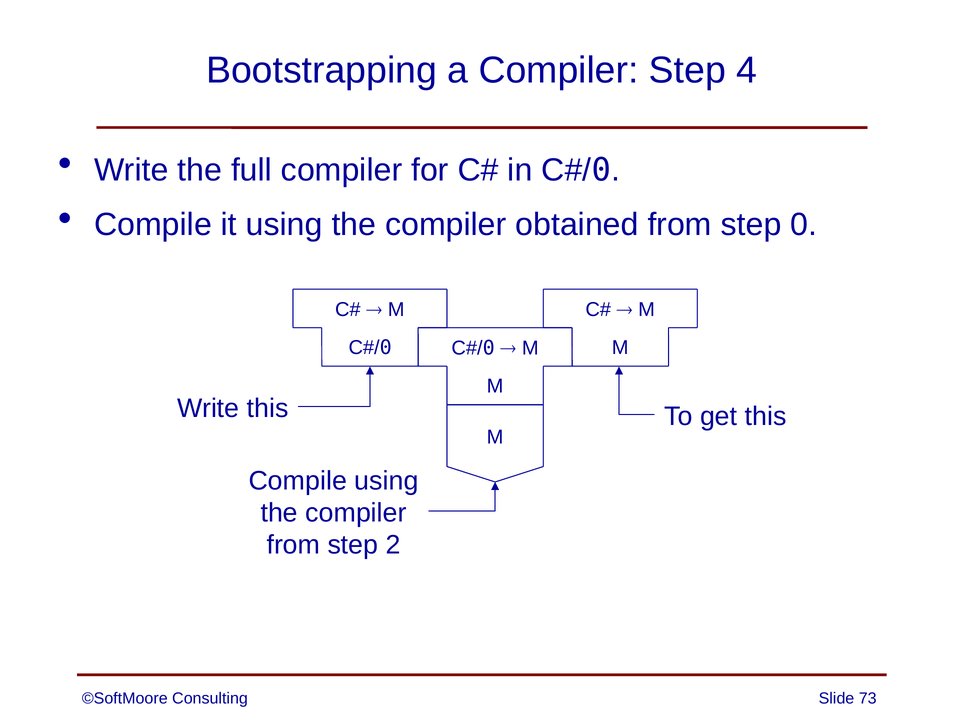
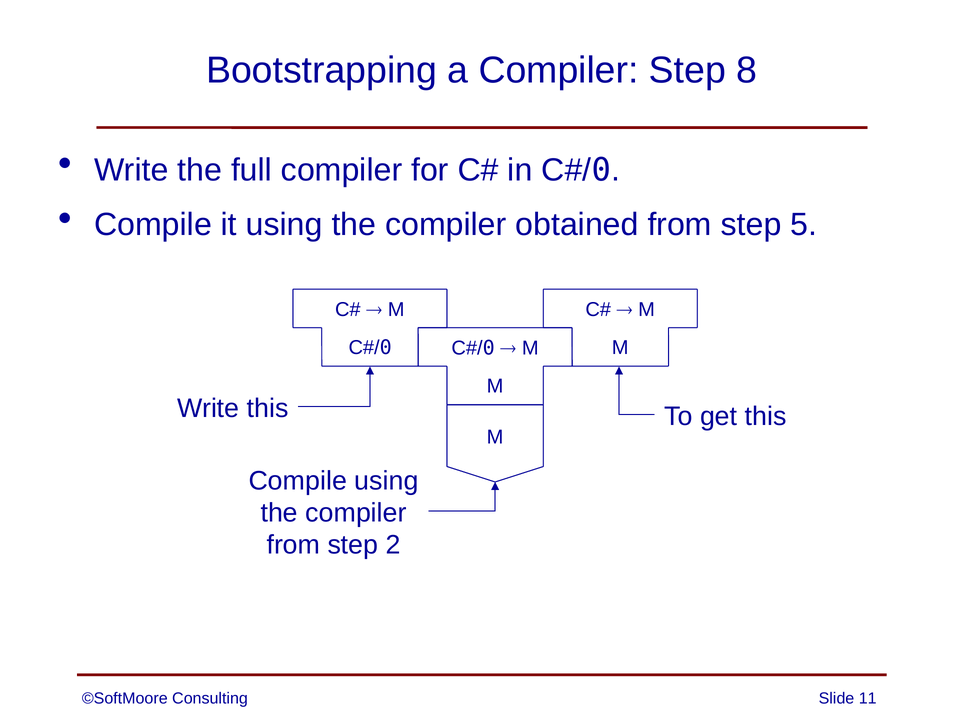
4: 4 -> 8
0: 0 -> 5
73: 73 -> 11
